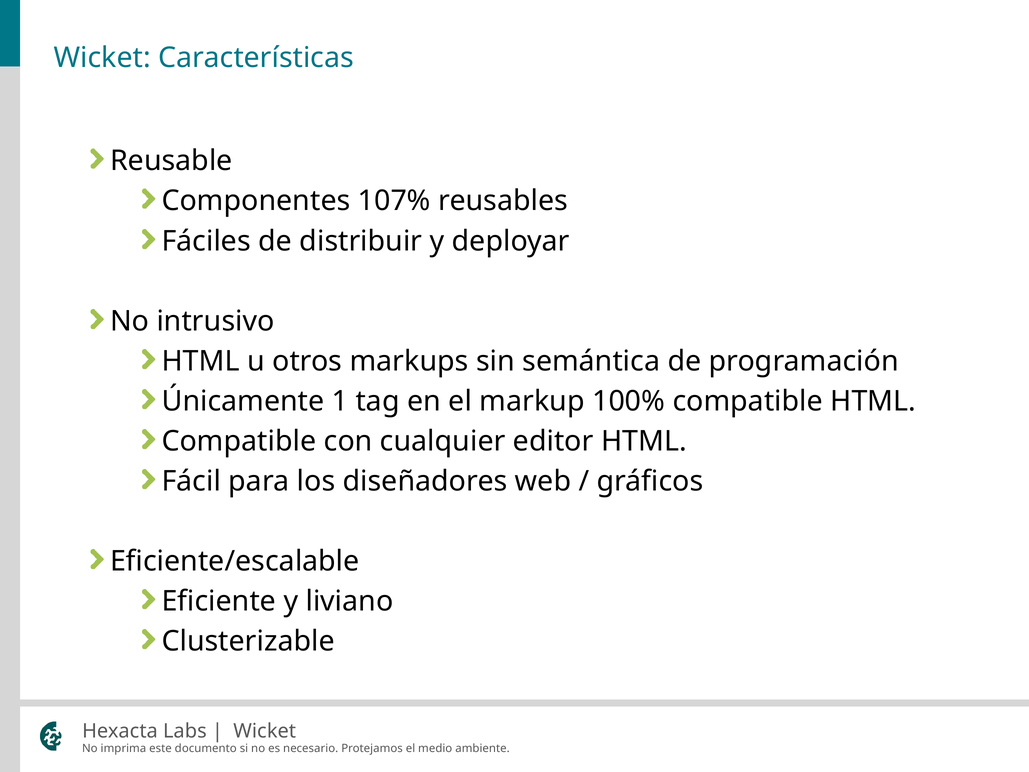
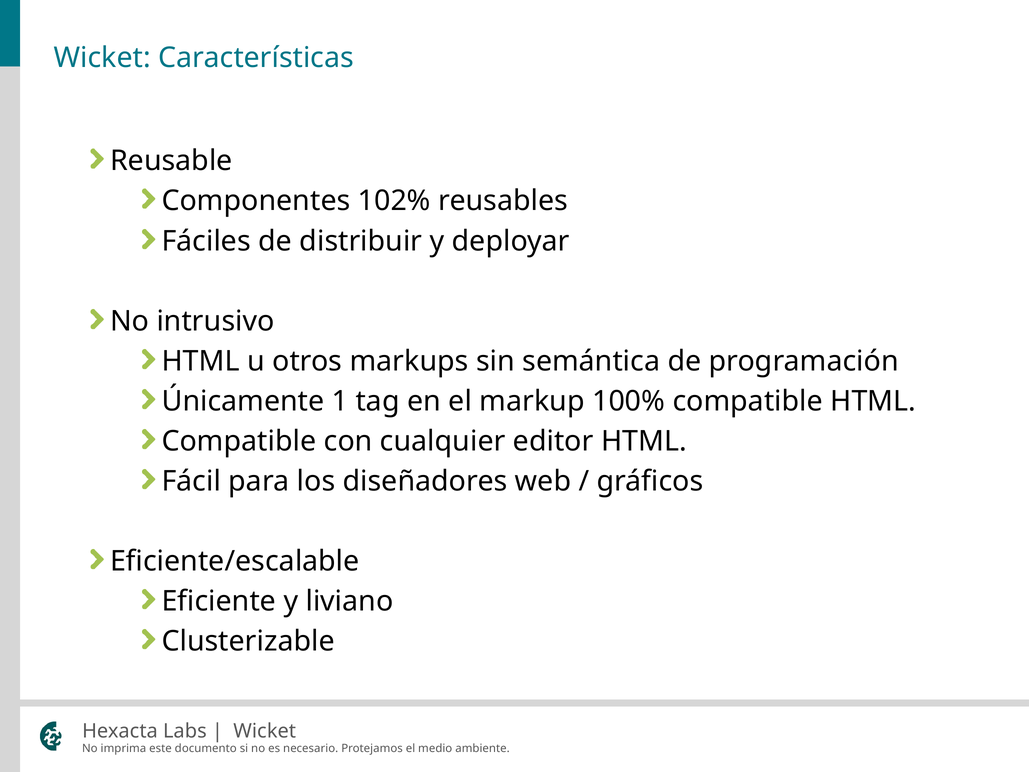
107%: 107% -> 102%
